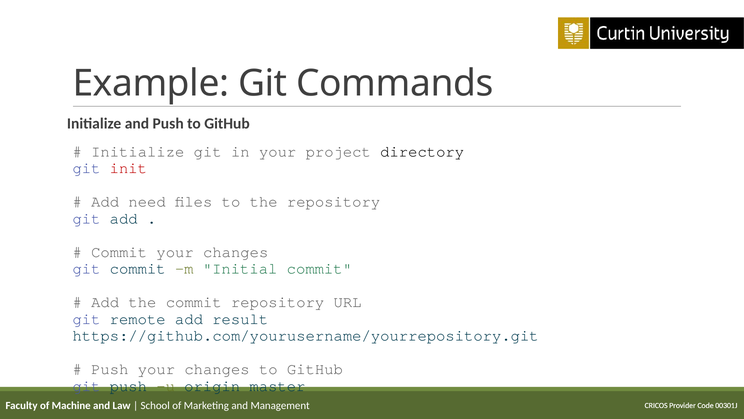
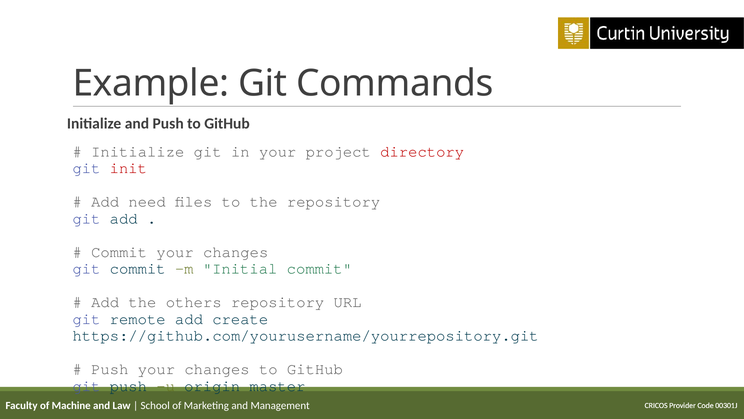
directory colour: black -> red
the commit: commit -> others
result: result -> create
